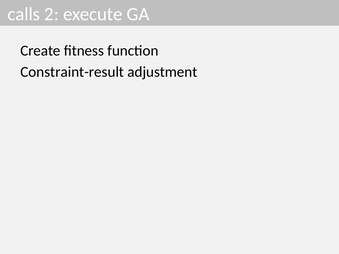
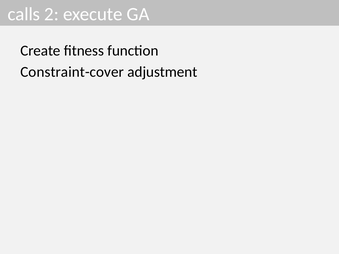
Constraint-result: Constraint-result -> Constraint-cover
